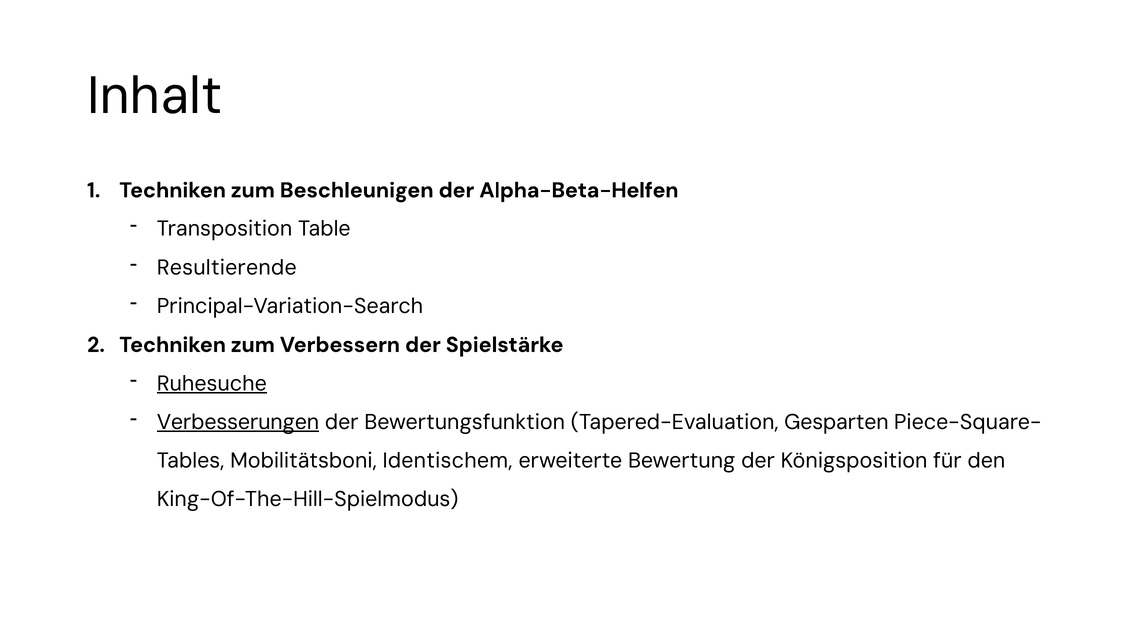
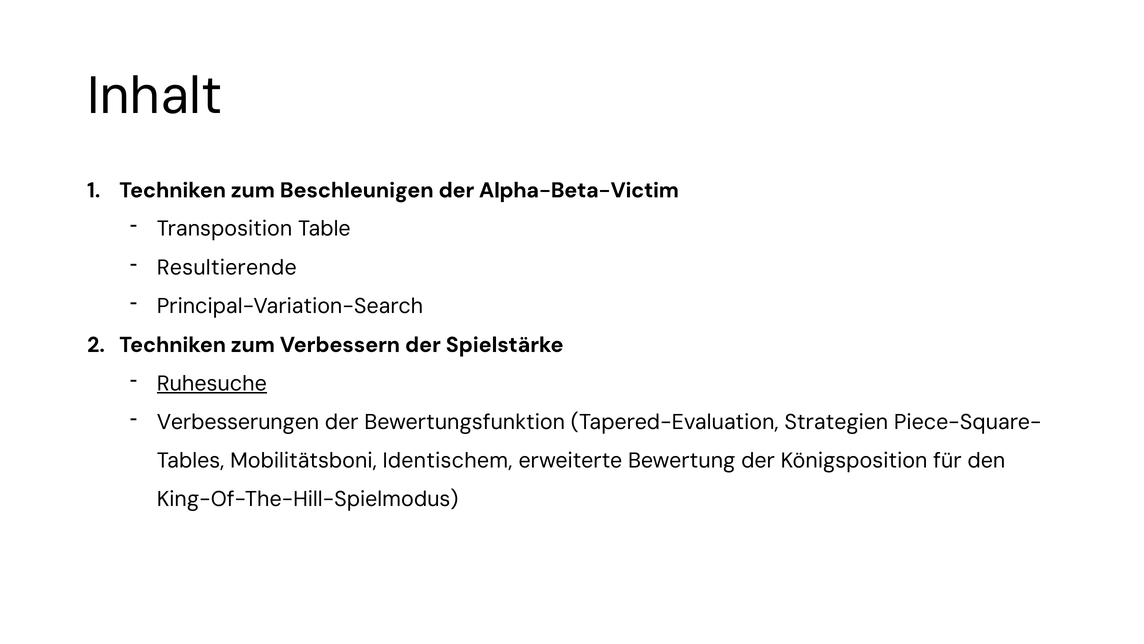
Alpha-Beta-Helfen: Alpha-Beta-Helfen -> Alpha-Beta-Victim
Verbesserungen underline: present -> none
Gesparten: Gesparten -> Strategien
